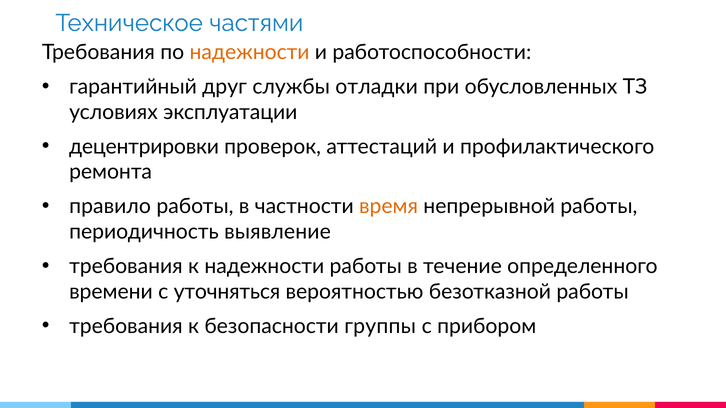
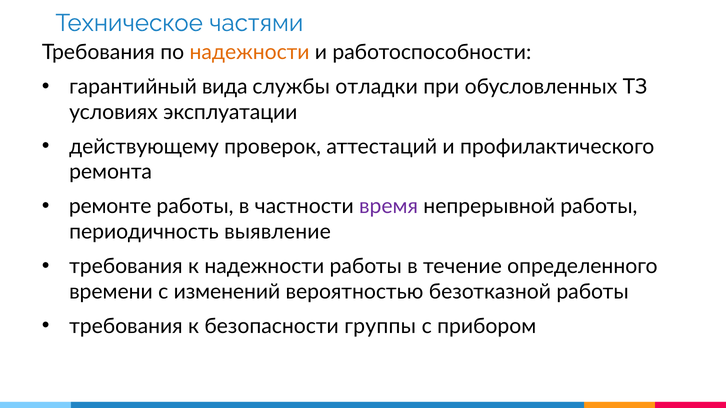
друг: друг -> вида
децентрировки: децентрировки -> действующему
правило: правило -> ремонте
время colour: orange -> purple
уточняться: уточняться -> изменений
